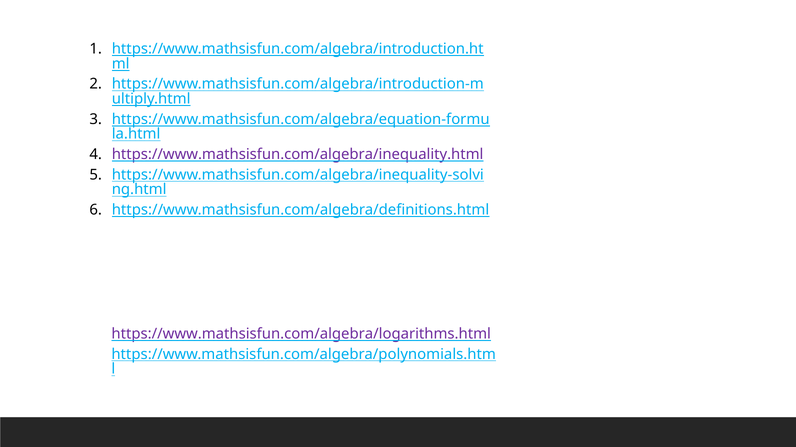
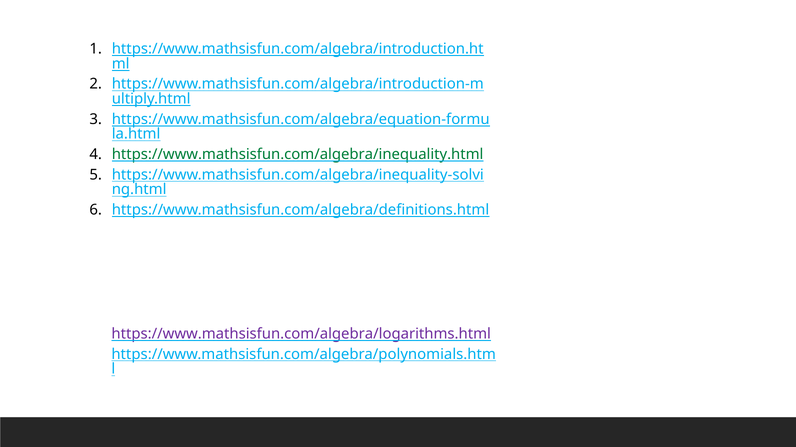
https://www.mathsisfun.com/algebra/inequality.html colour: purple -> green
